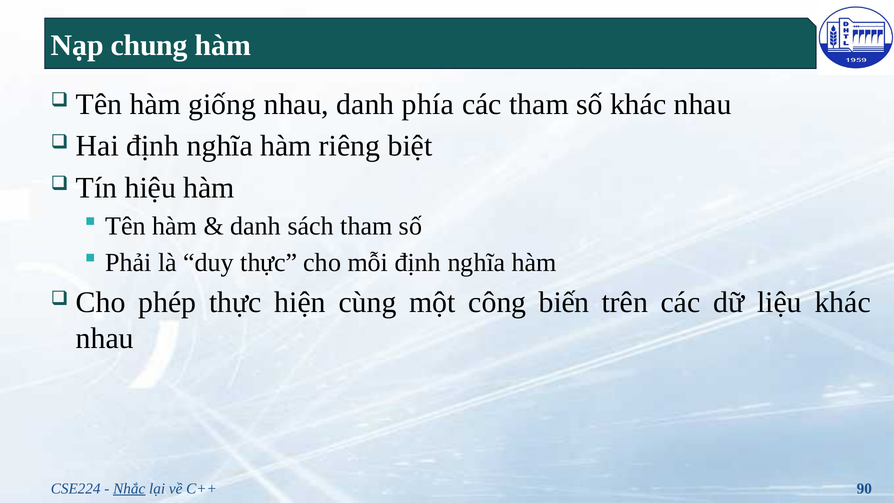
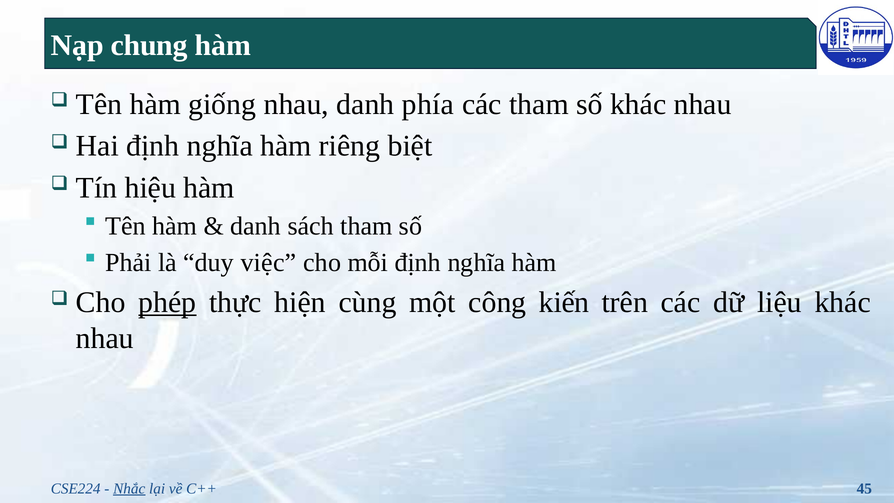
duy thực: thực -> việc
phép underline: none -> present
biến: biến -> kiến
90: 90 -> 45
